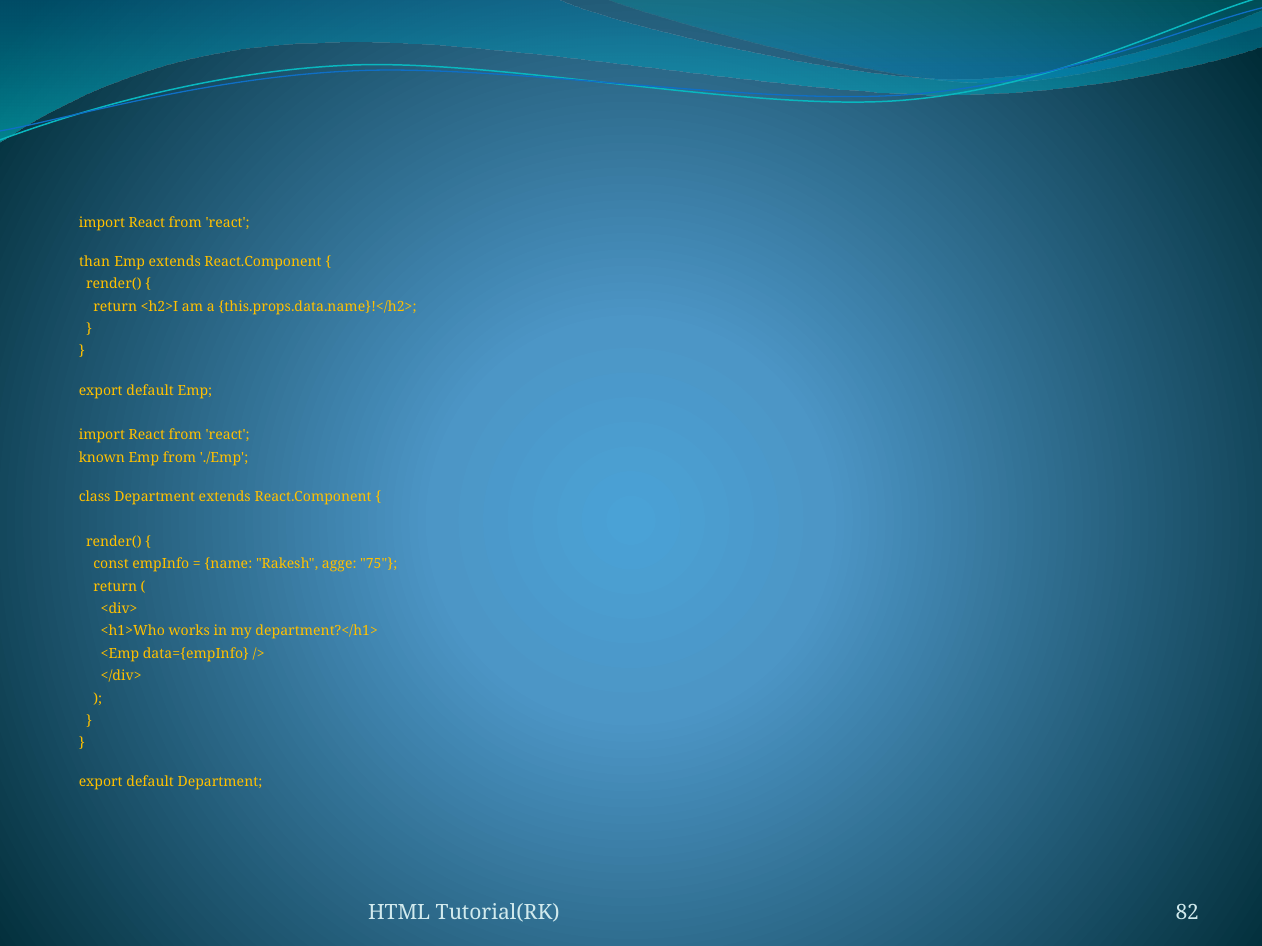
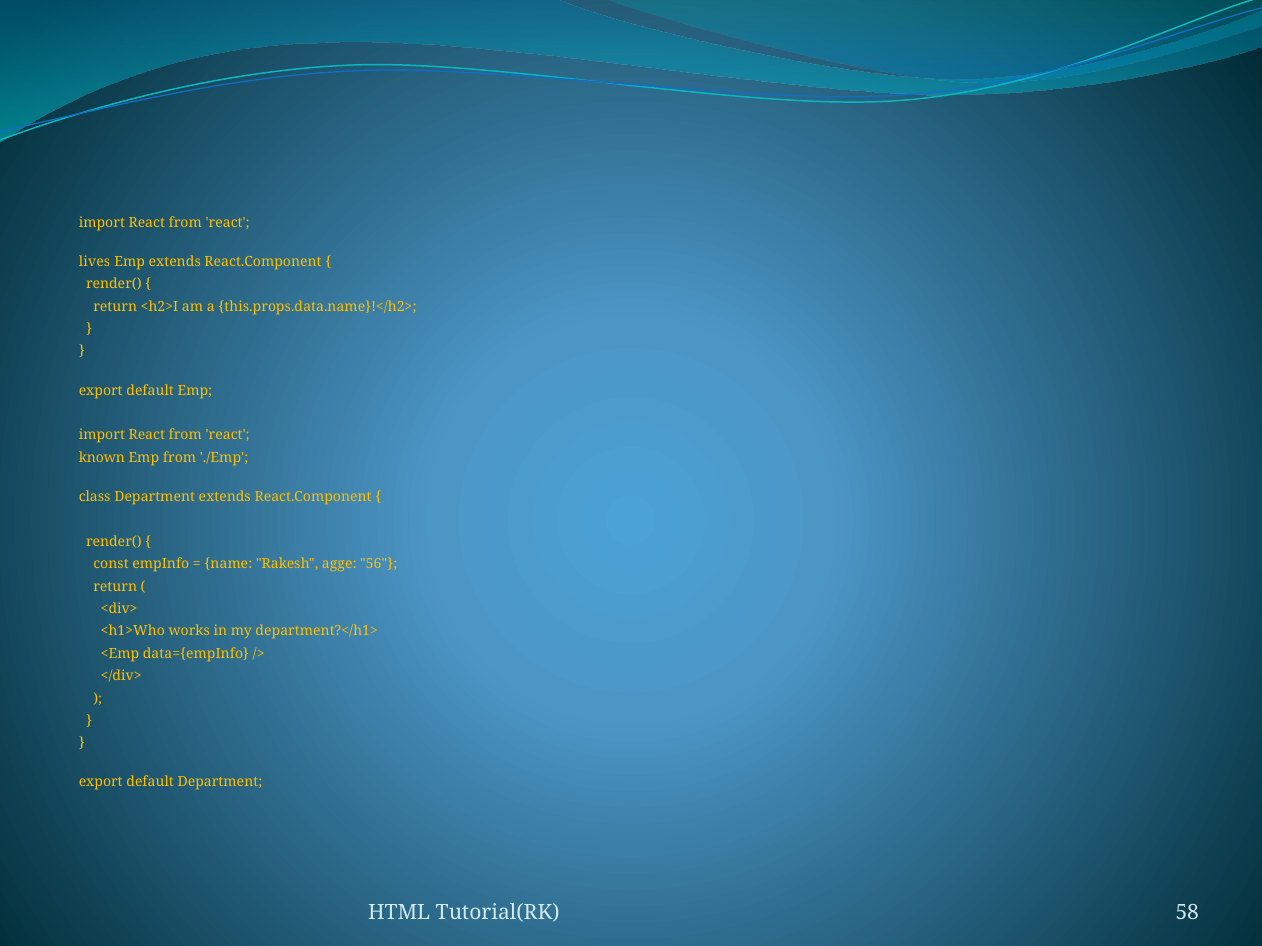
than: than -> lives
75: 75 -> 56
82: 82 -> 58
